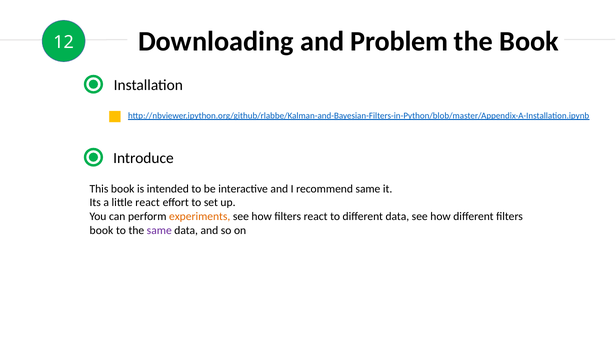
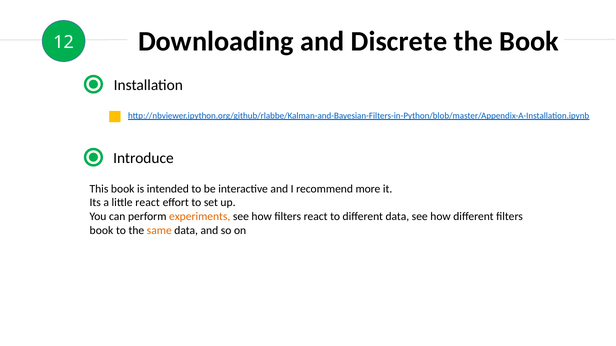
Problem: Problem -> Discrete
recommend same: same -> more
same at (159, 231) colour: purple -> orange
